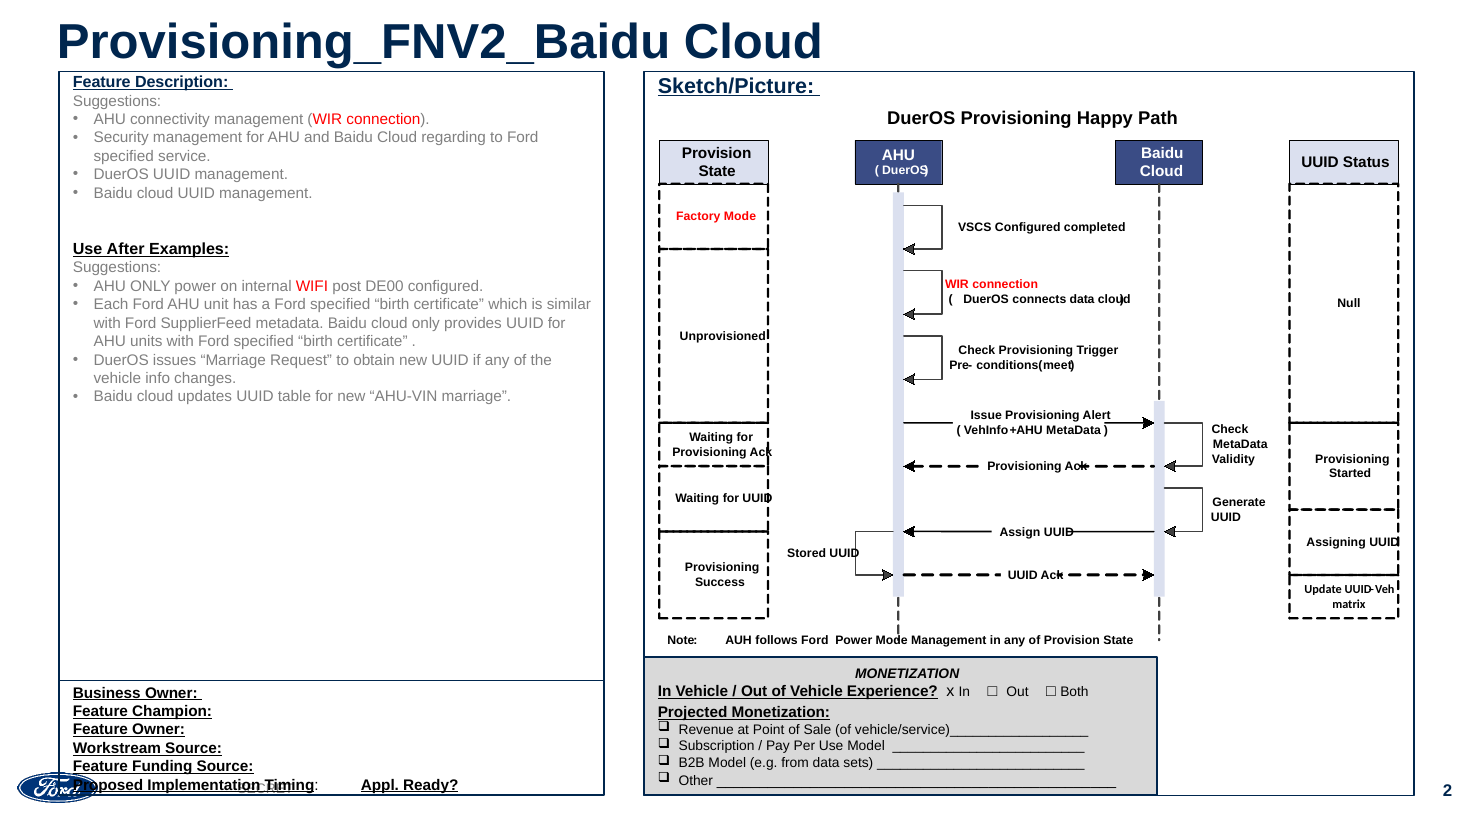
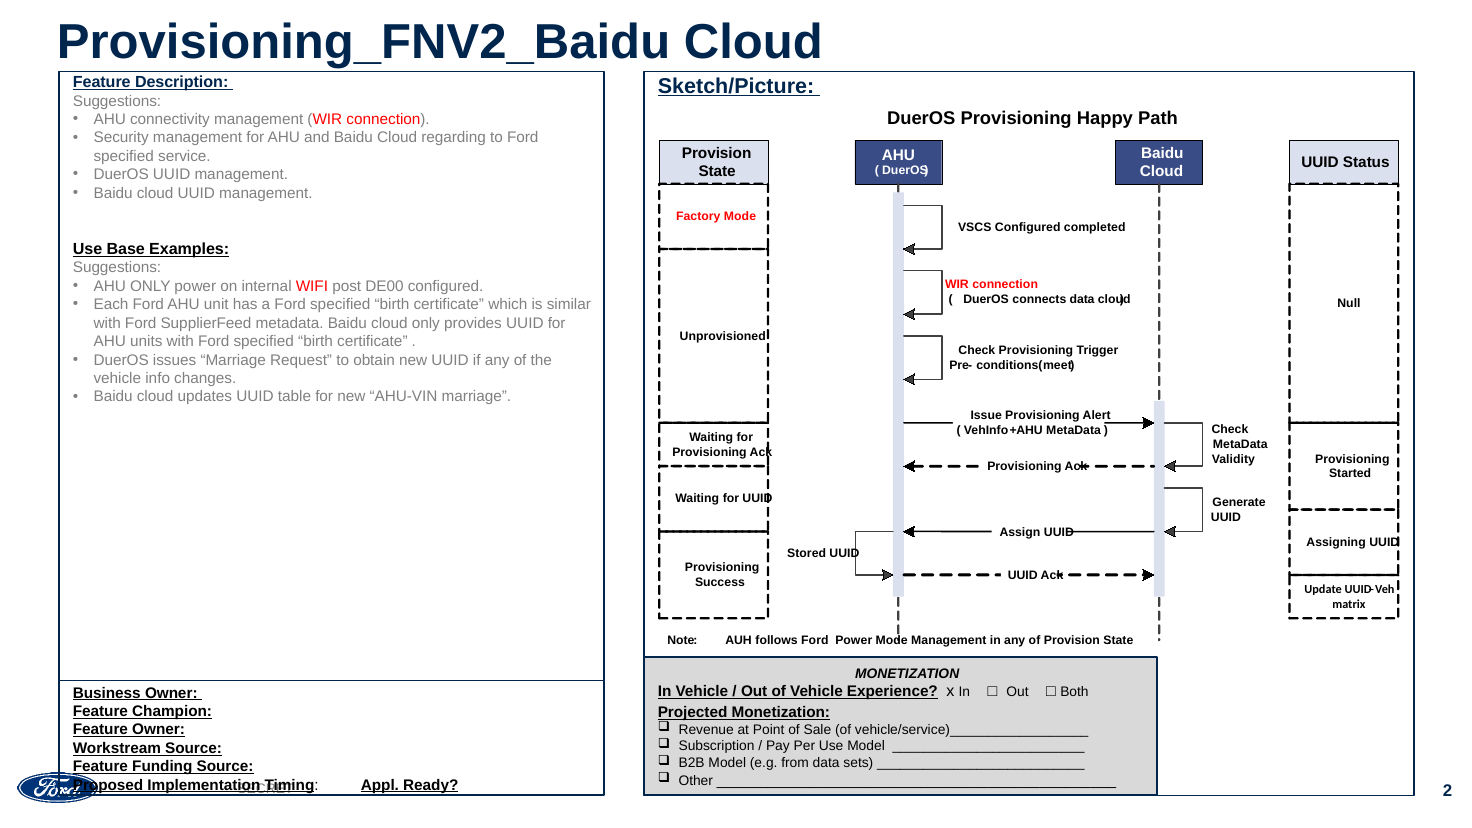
After: After -> Base
